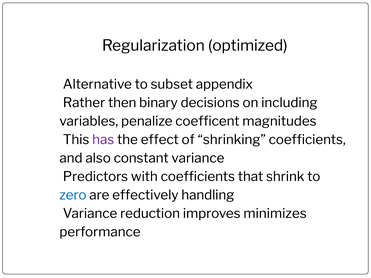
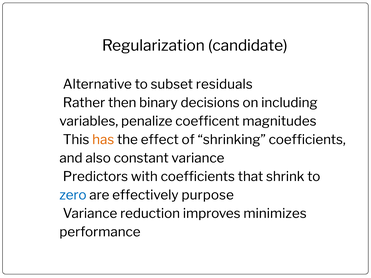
optimized: optimized -> candidate
appendix: appendix -> residuals
has colour: purple -> orange
handling: handling -> purpose
